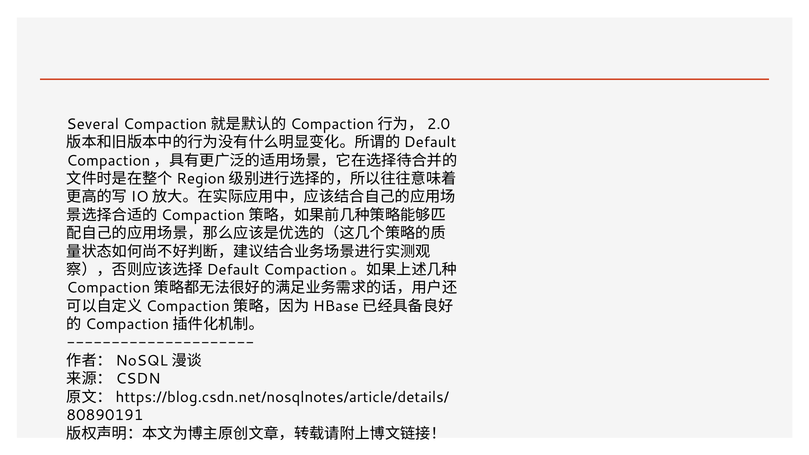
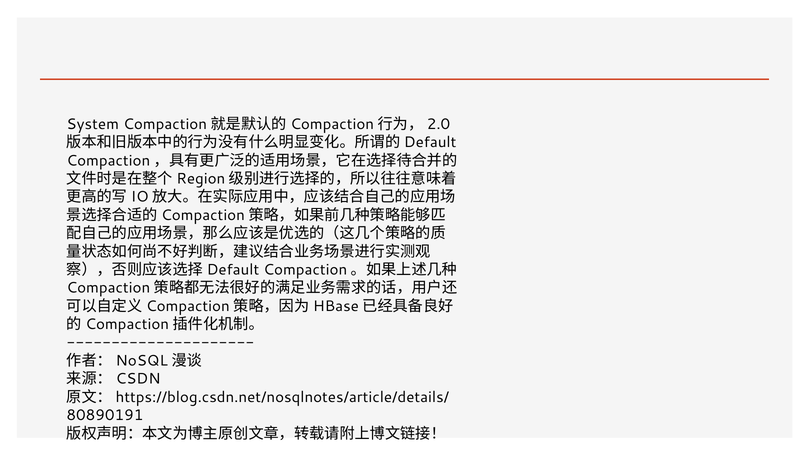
Several: Several -> System
